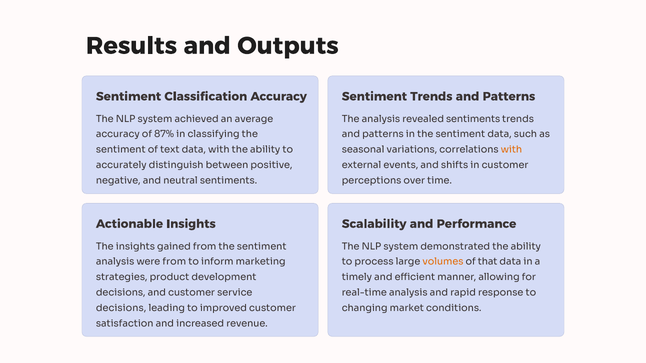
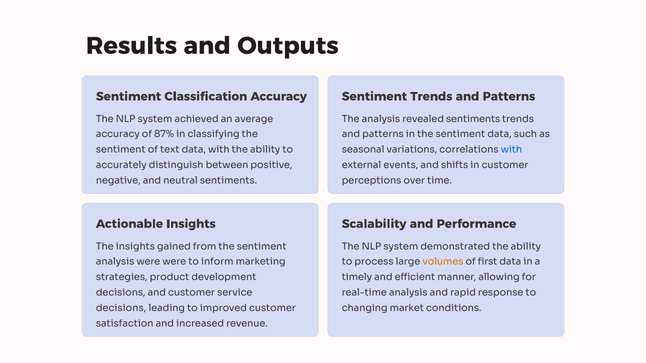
with at (511, 150) colour: orange -> blue
were from: from -> were
that: that -> first
